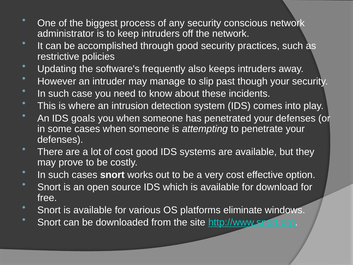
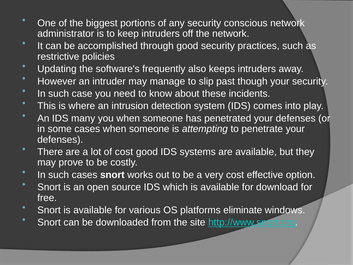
process: process -> portions
goals: goals -> many
